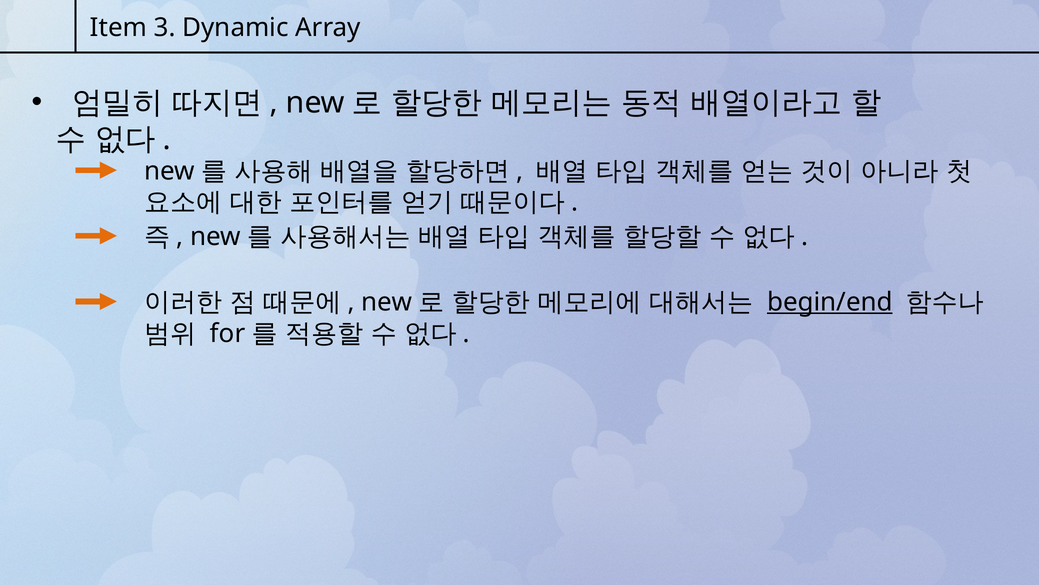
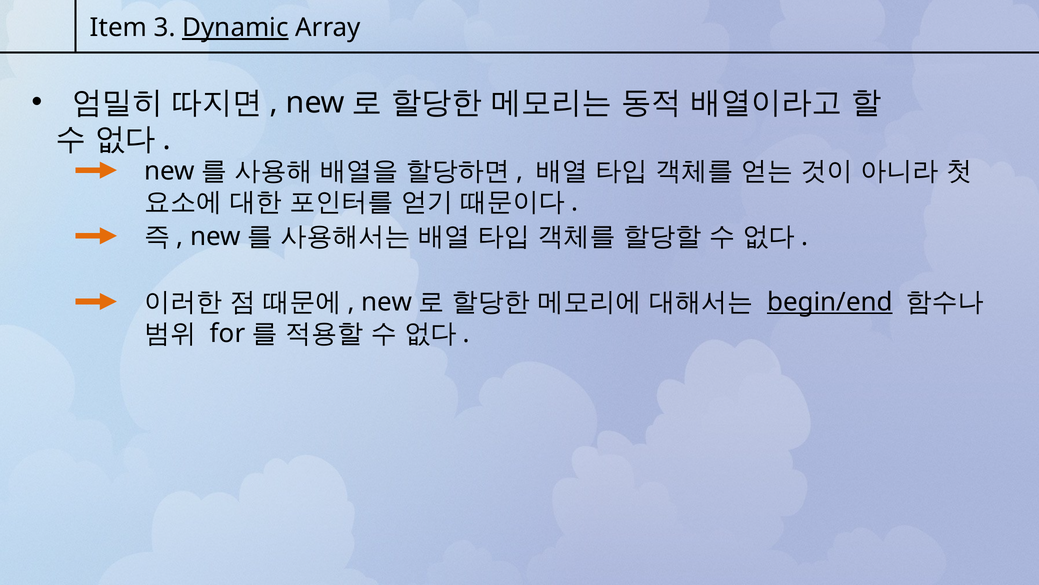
Dynamic underline: none -> present
